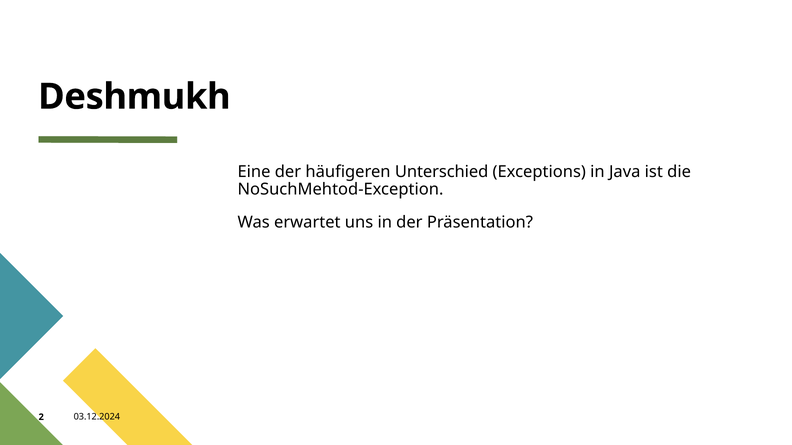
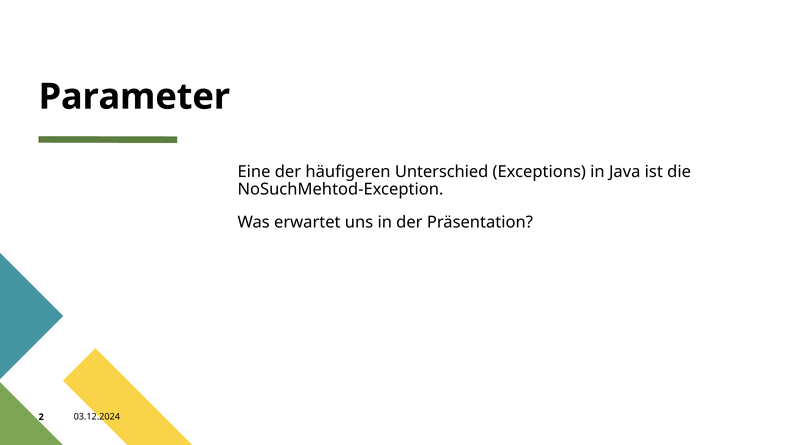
Deshmukh: Deshmukh -> Parameter
